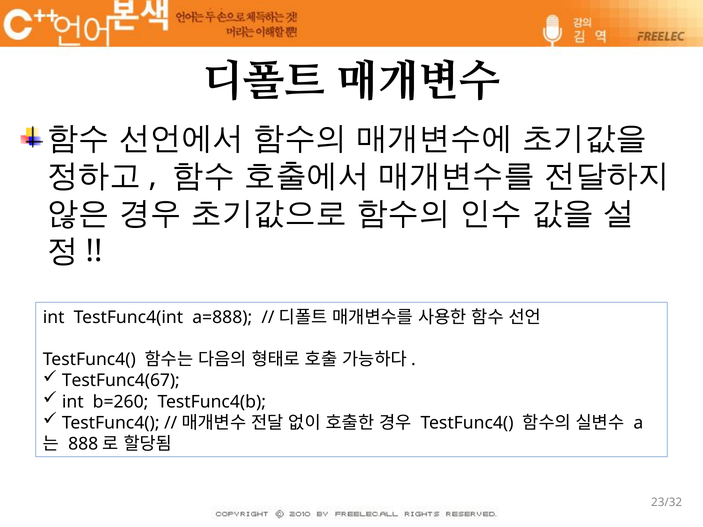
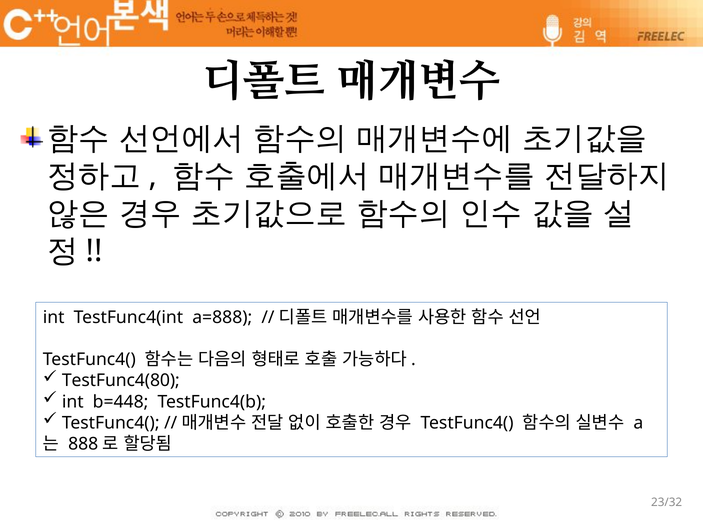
TestFunc4(67: TestFunc4(67 -> TestFunc4(80
b=260: b=260 -> b=448
